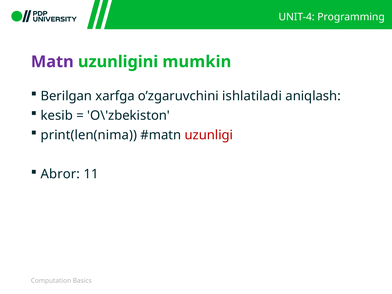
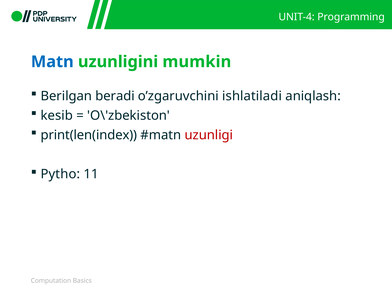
Matn colour: purple -> blue
xarfga: xarfga -> beradi
print(len(nima: print(len(nima -> print(len(index
Abror: Abror -> Pytho
